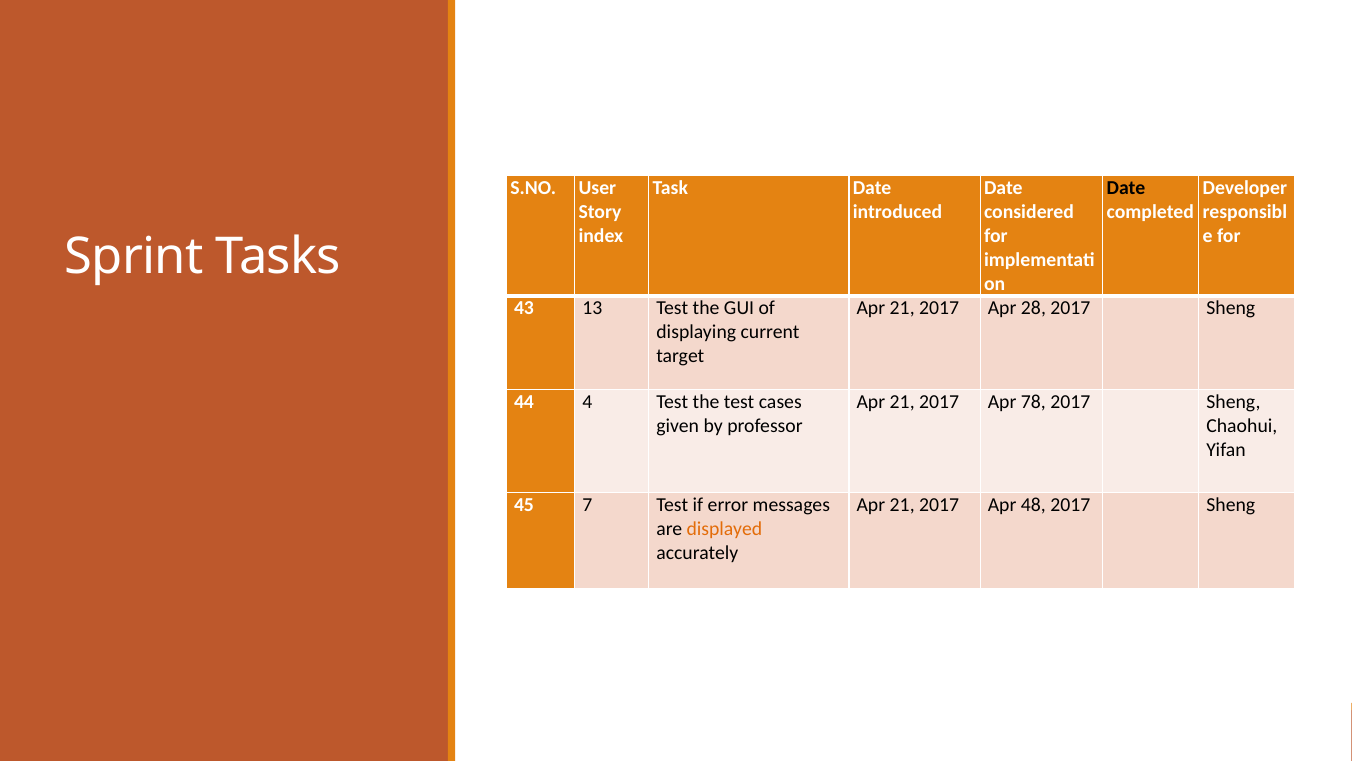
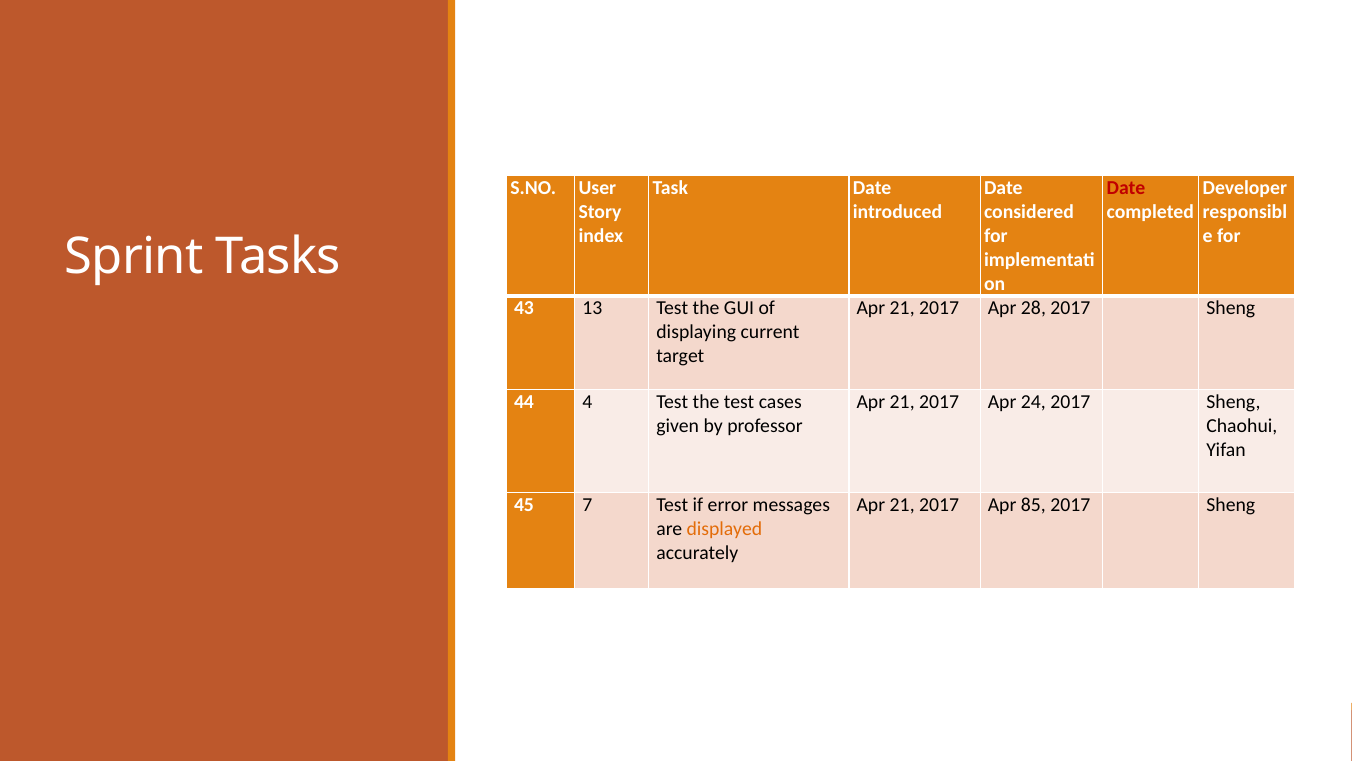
Date at (1126, 188) colour: black -> red
78: 78 -> 24
48: 48 -> 85
